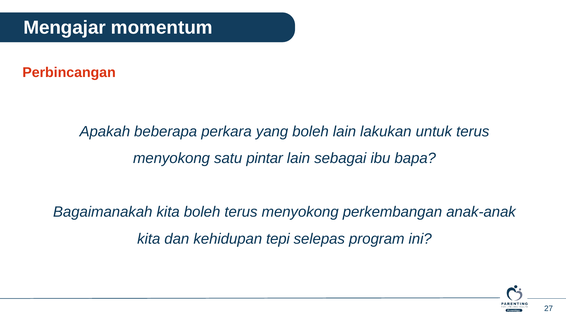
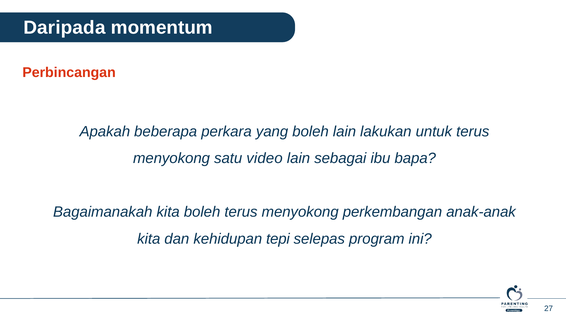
Mengajar: Mengajar -> Daripada
pintar: pintar -> video
